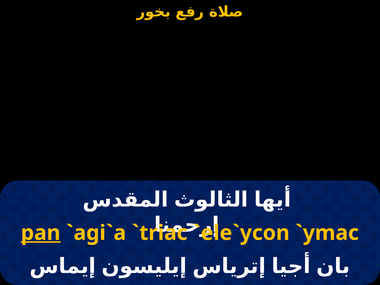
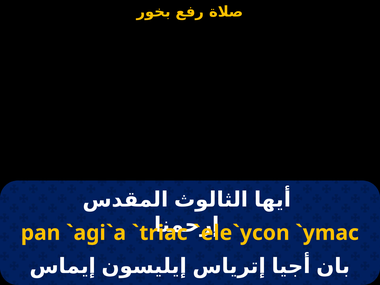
pan underline: present -> none
